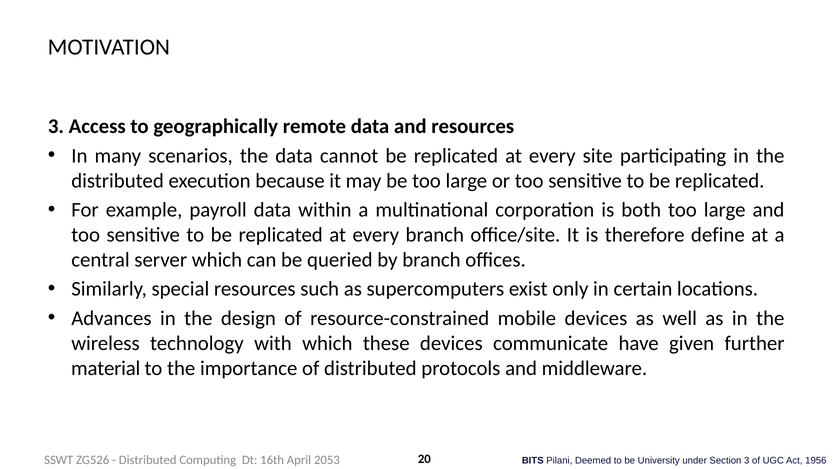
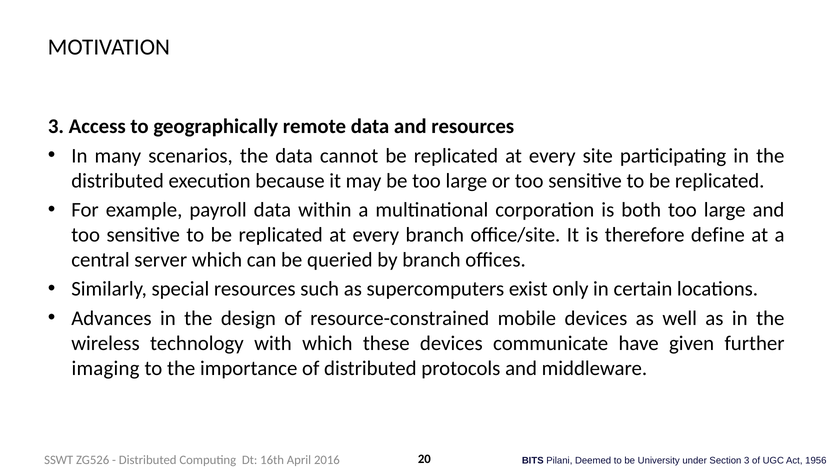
material: material -> imaging
2053: 2053 -> 2016
